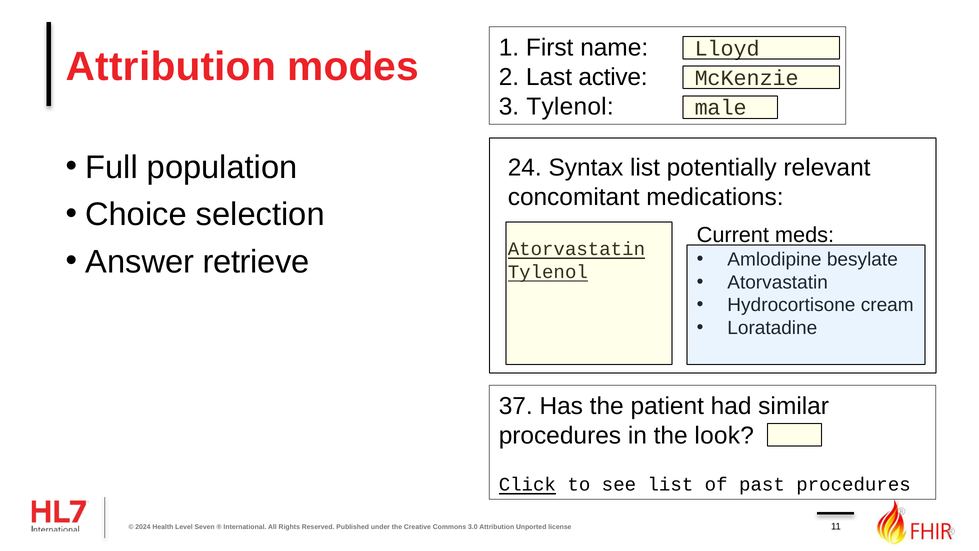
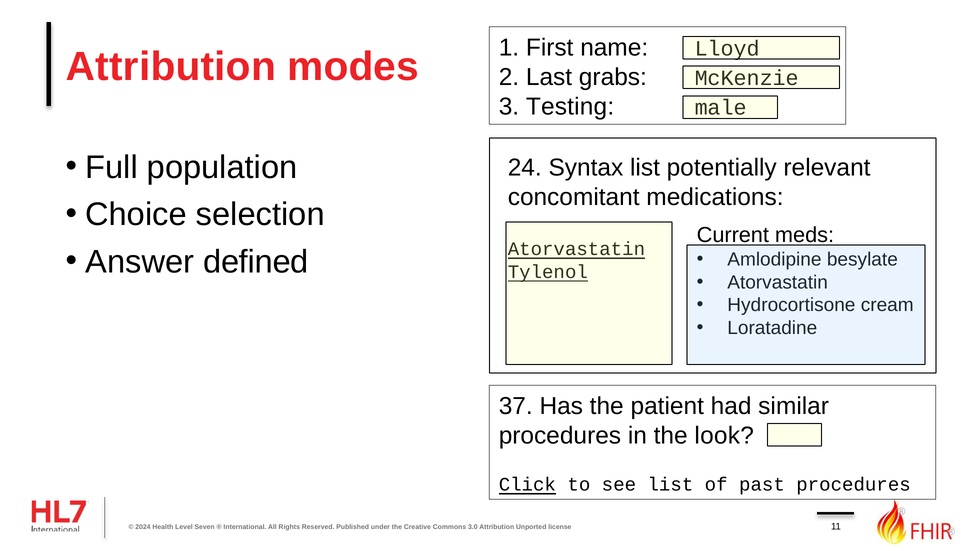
active: active -> grabs
3 Tylenol: Tylenol -> Testing
retrieve: retrieve -> defined
